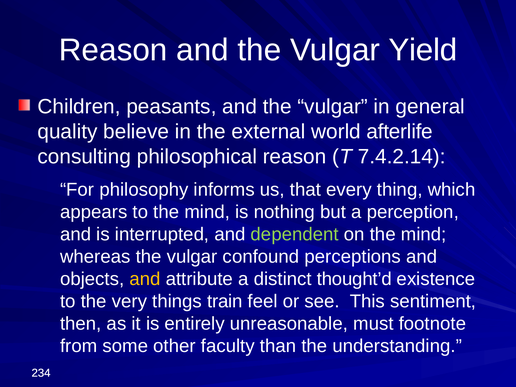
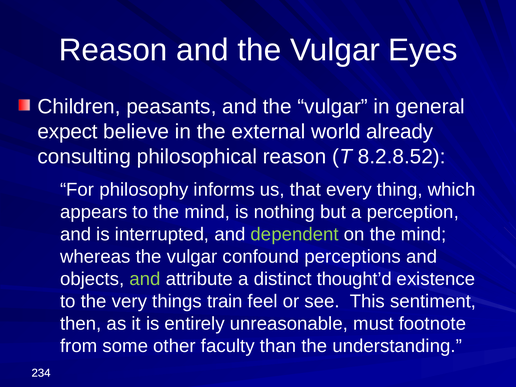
Yield: Yield -> Eyes
quality: quality -> expect
afterlife: afterlife -> already
7.4.2.14: 7.4.2.14 -> 8.2.8.52
and at (145, 279) colour: yellow -> light green
